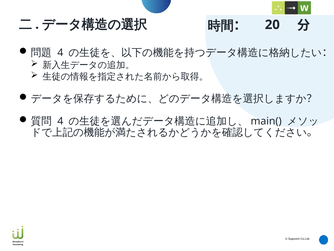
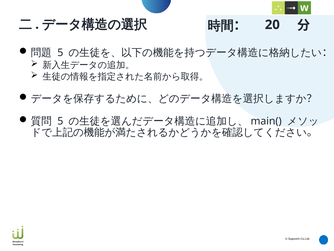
4 at (60, 53): 4 -> 5
4 at (60, 121): 4 -> 5
